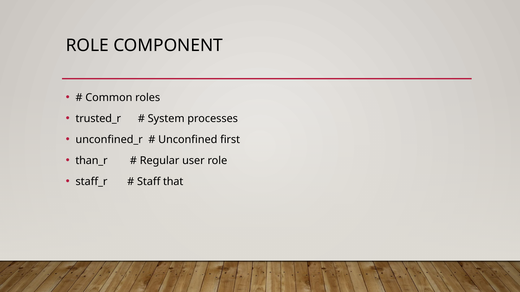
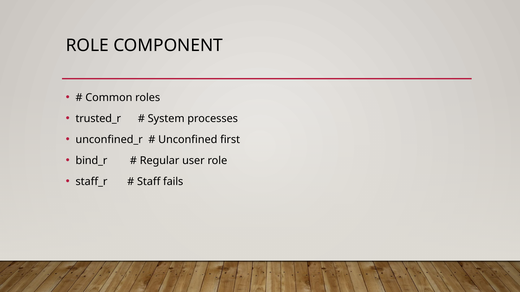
than_r: than_r -> bind_r
that: that -> fails
